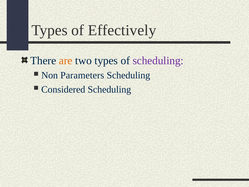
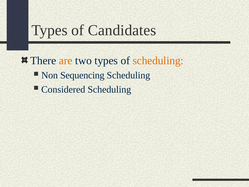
Effectively: Effectively -> Candidates
scheduling at (158, 61) colour: purple -> orange
Parameters: Parameters -> Sequencing
